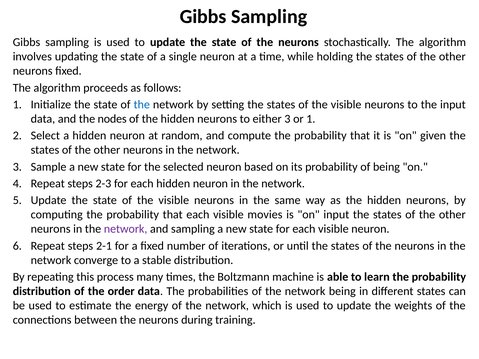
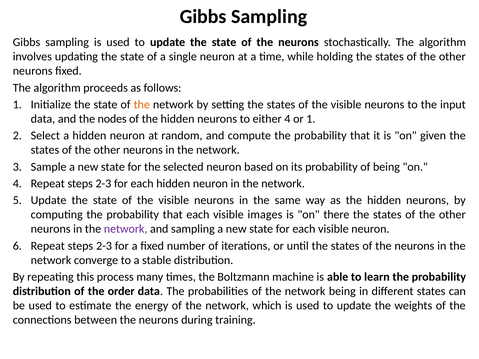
the at (142, 105) colour: blue -> orange
either 3: 3 -> 4
movies: movies -> images
on input: input -> there
2-1 at (104, 246): 2-1 -> 2-3
